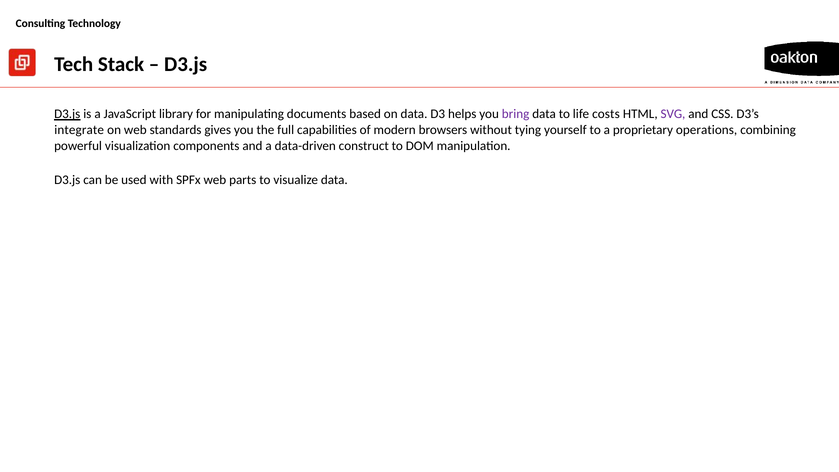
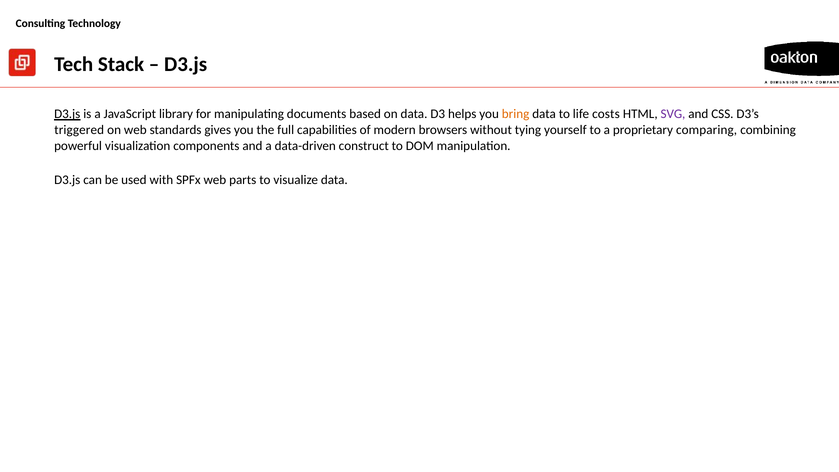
bring colour: purple -> orange
integrate: integrate -> triggered
operations: operations -> comparing
